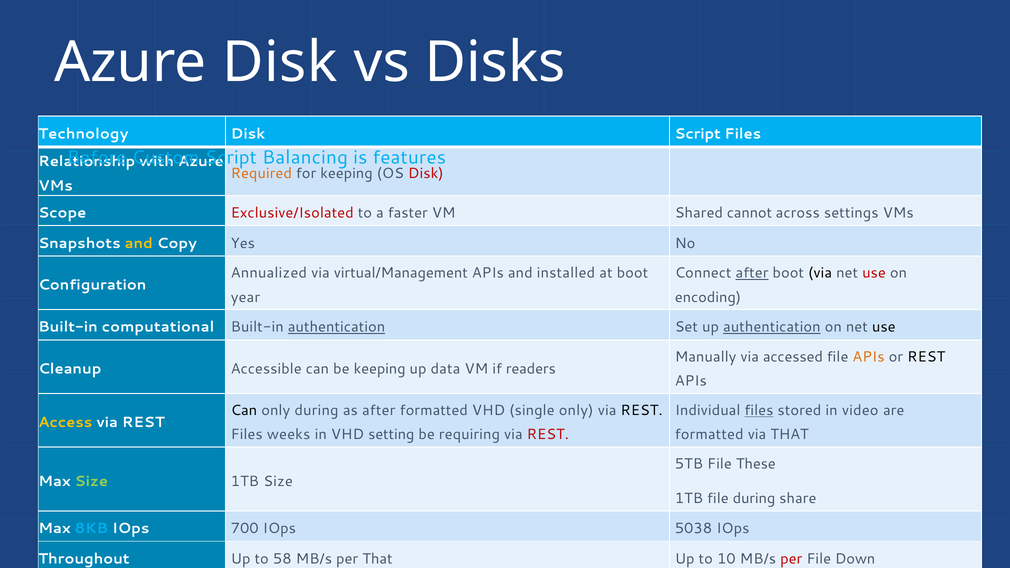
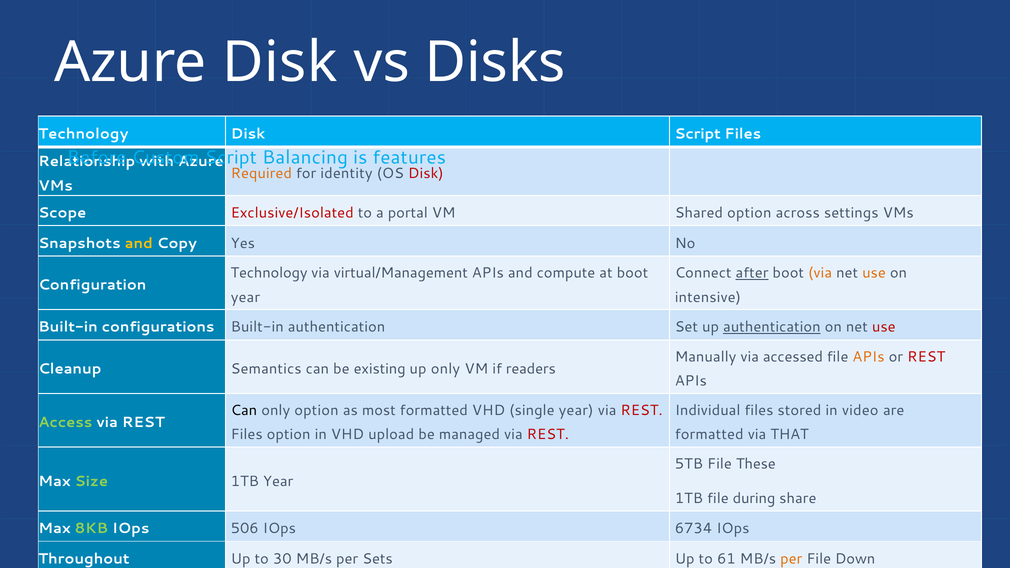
for keeping: keeping -> identity
faster: faster -> portal
Shared cannot: cannot -> option
Annualized at (269, 273): Annualized -> Technology
installed: installed -> compute
via at (820, 273) colour: black -> orange
use at (874, 273) colour: red -> orange
encoding: encoding -> intensive
computational: computational -> configurations
authentication at (337, 327) underline: present -> none
use at (884, 327) colour: black -> red
REST at (926, 357) colour: black -> red
Accessible: Accessible -> Semantics
be keeping: keeping -> existing
up data: data -> only
only during: during -> option
as after: after -> most
single only: only -> year
REST at (642, 411) colour: black -> red
files at (759, 411) underline: present -> none
Access colour: yellow -> light green
Files weeks: weeks -> option
setting: setting -> upload
requiring: requiring -> managed
1TB Size: Size -> Year
8KB colour: light blue -> light green
700: 700 -> 506
5038: 5038 -> 6734
58: 58 -> 30
per That: That -> Sets
10: 10 -> 61
per at (791, 559) colour: red -> orange
